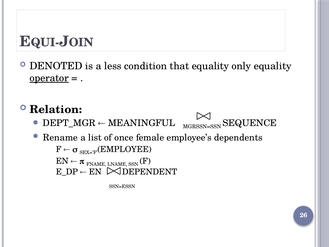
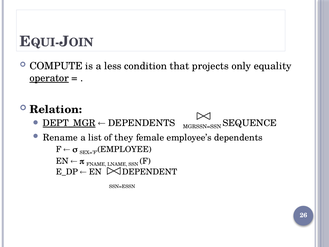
DENOTED: DENOTED -> COMPUTE
that equality: equality -> projects
DEPT_MGR underline: none -> present
MEANINGFUL at (142, 123): MEANINGFUL -> DEPENDENTS
once: once -> they
